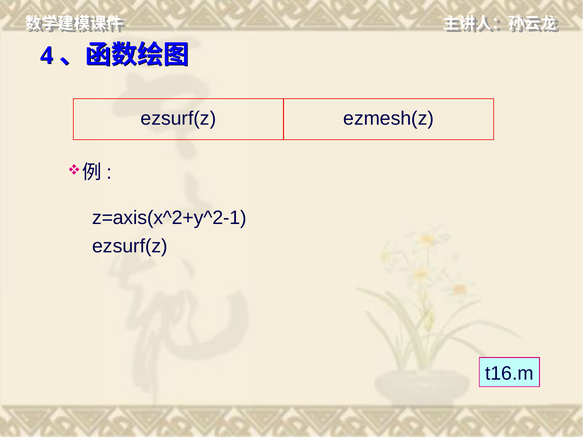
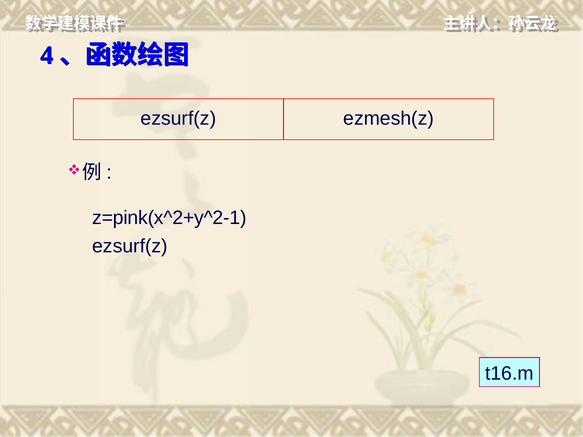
z=axis(x^2+y^2-1: z=axis(x^2+y^2-1 -> z=pink(x^2+y^2-1
